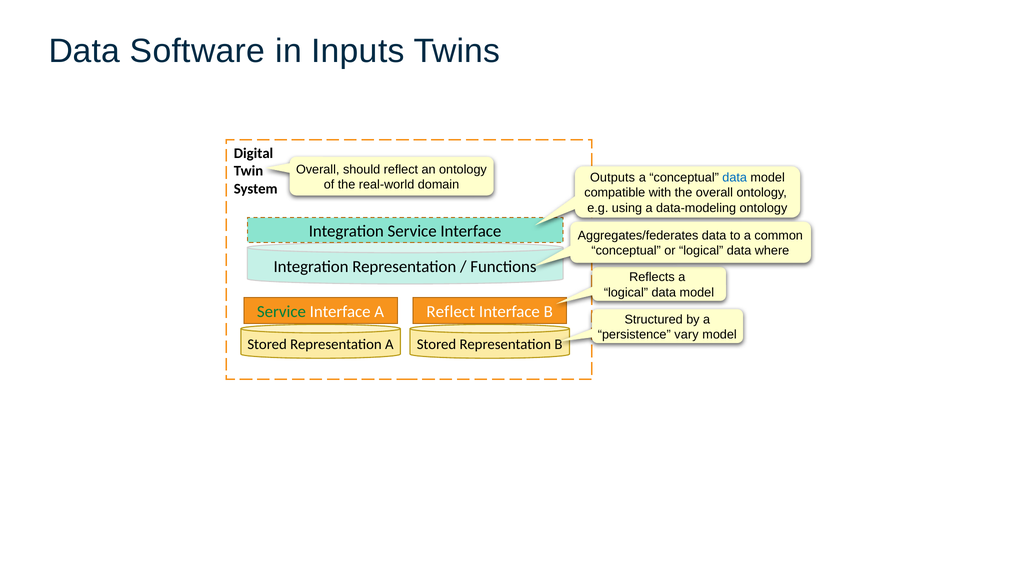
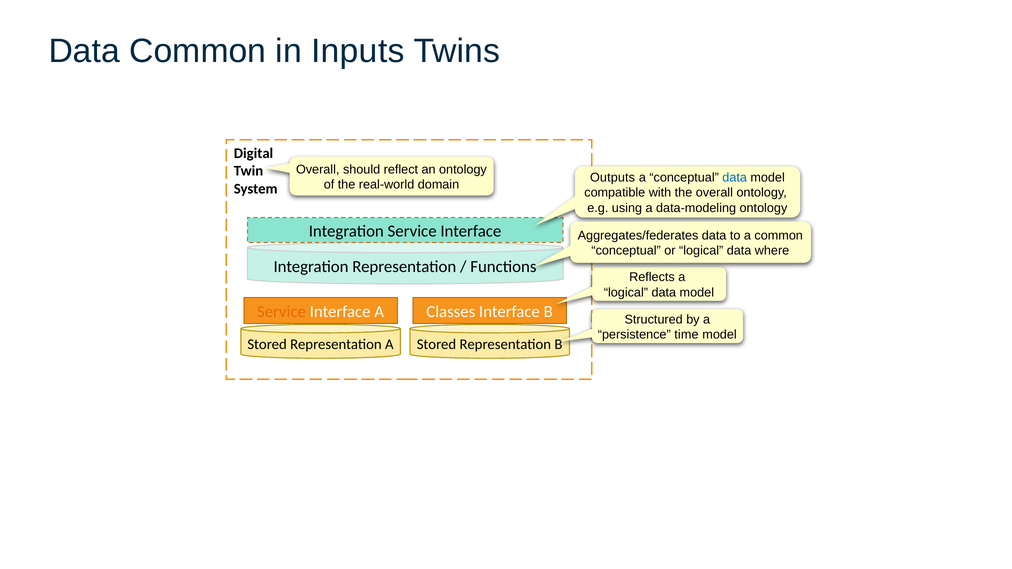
Data Software: Software -> Common
Service at (281, 312) colour: green -> orange
Reflect at (451, 312): Reflect -> Classes
vary: vary -> time
